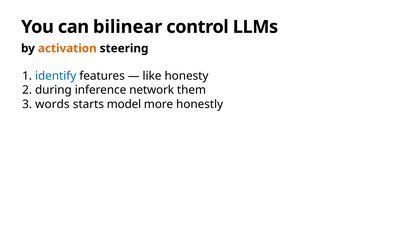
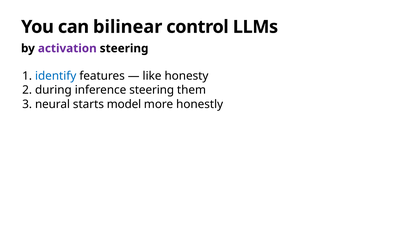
activation colour: orange -> purple
inference network: network -> steering
words: words -> neural
